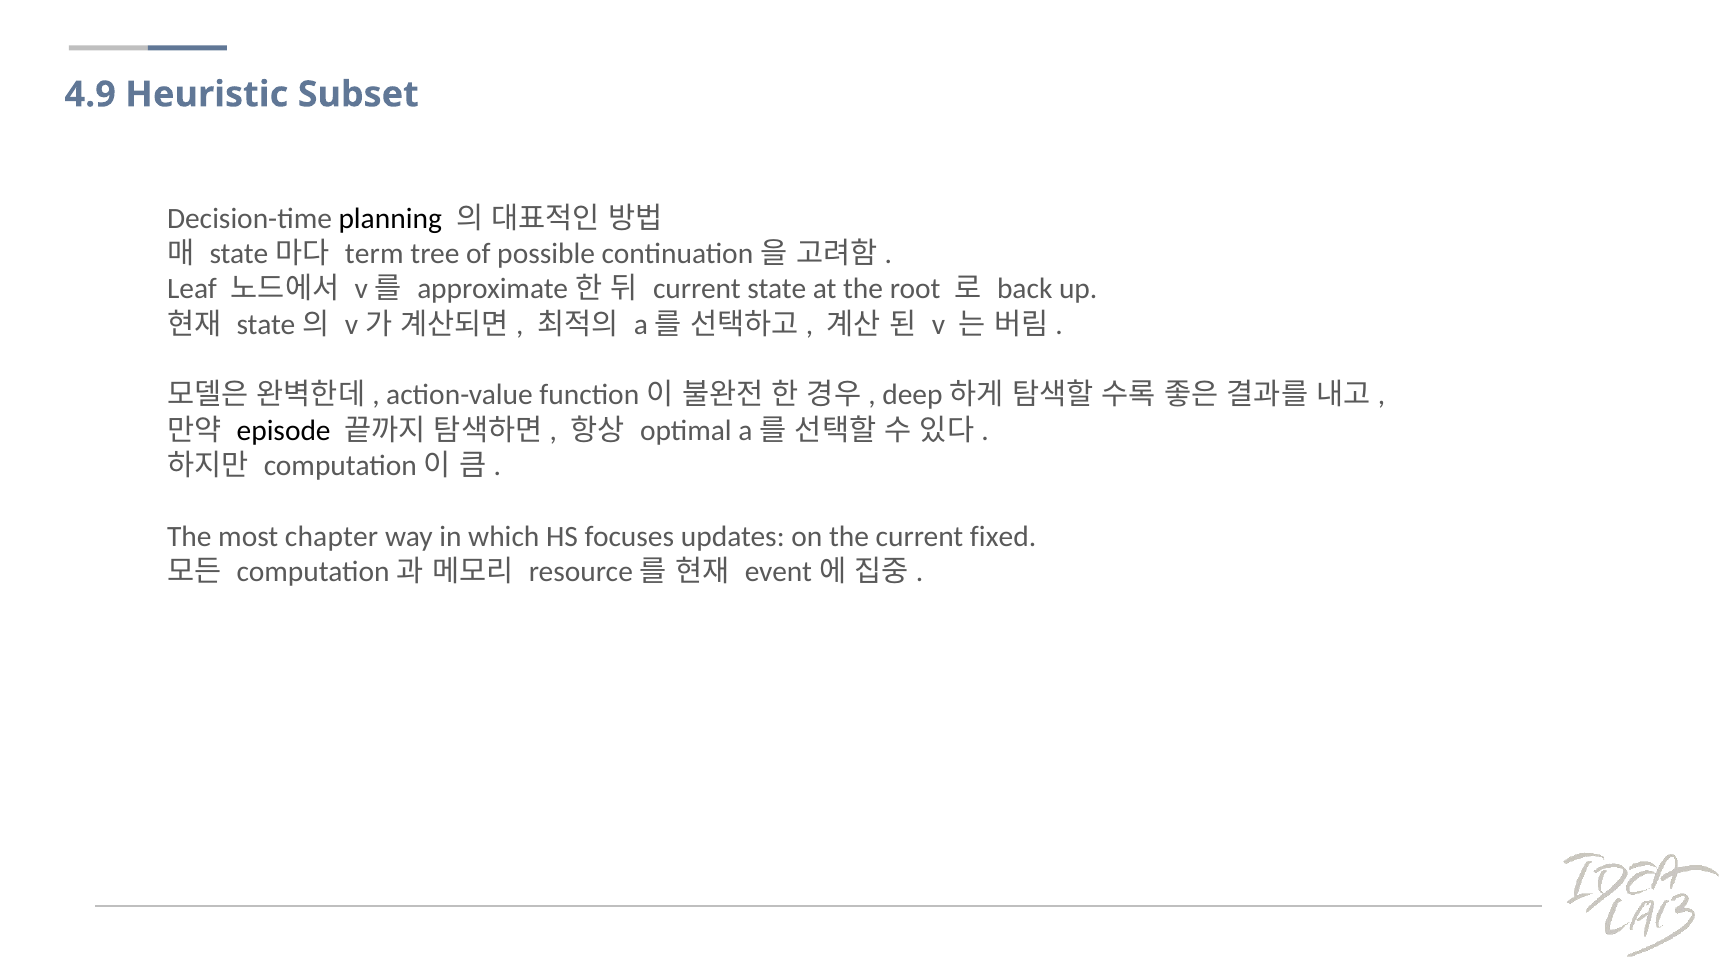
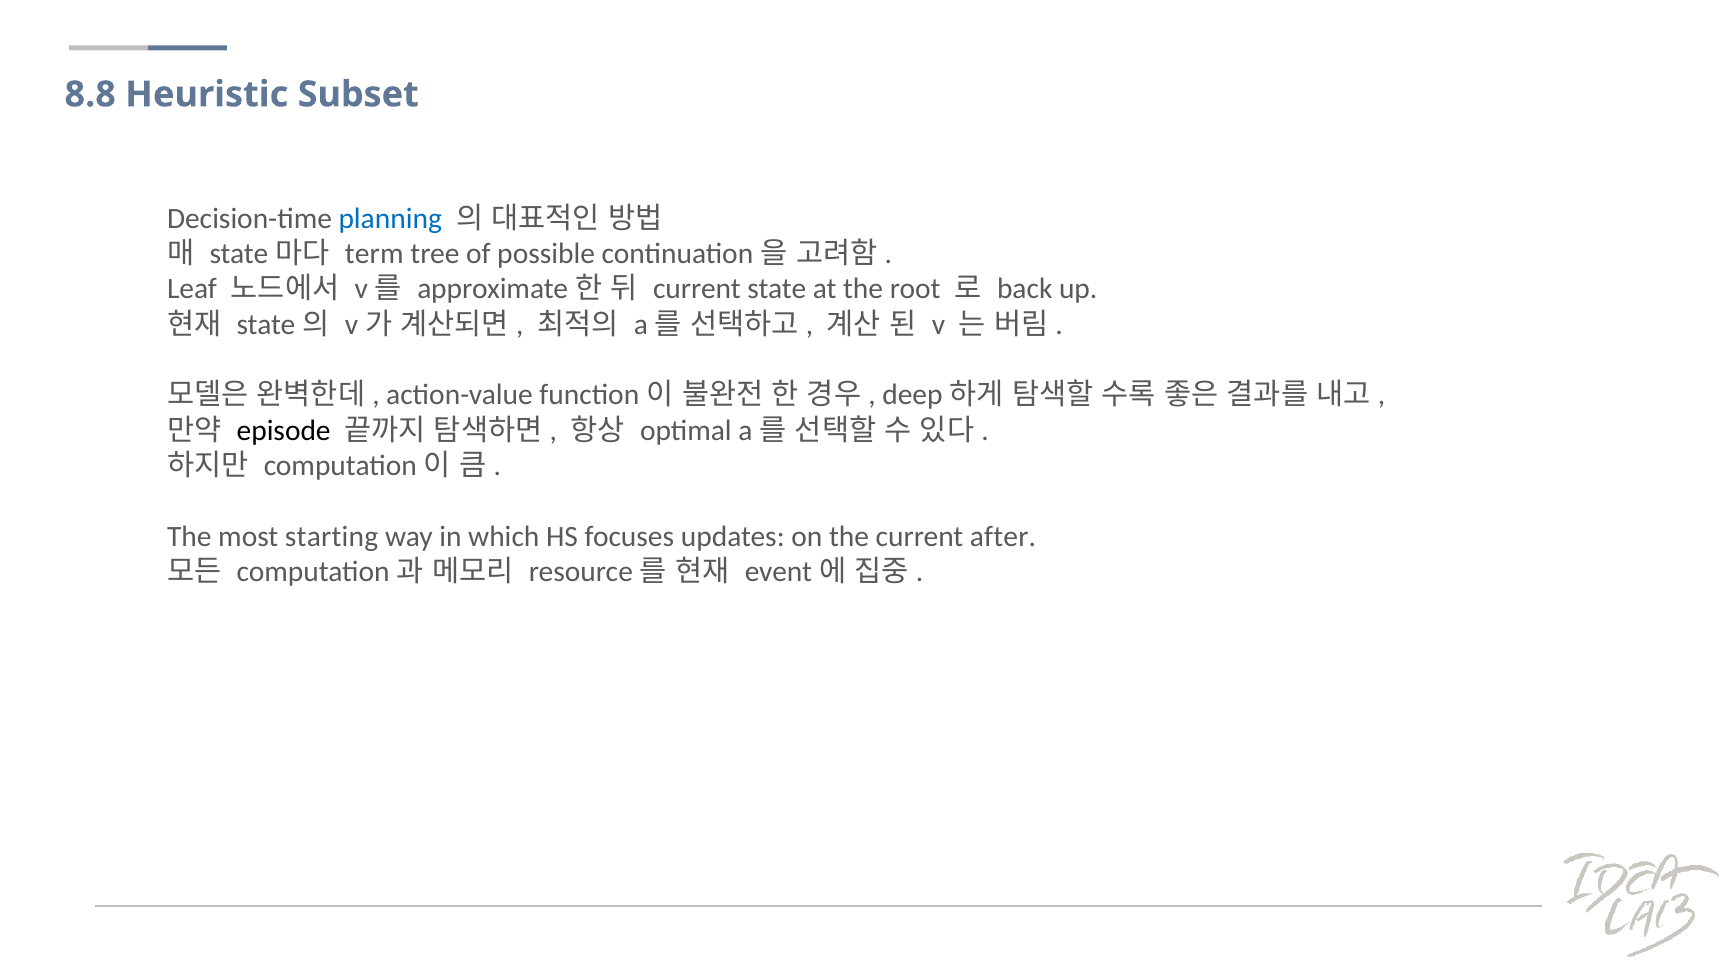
4.9: 4.9 -> 8.8
planning colour: black -> blue
chapter: chapter -> starting
fixed: fixed -> after
